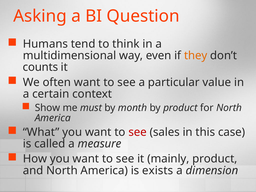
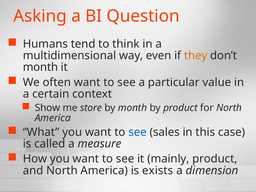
counts at (40, 67): counts -> month
must: must -> store
see at (138, 132) colour: red -> blue
